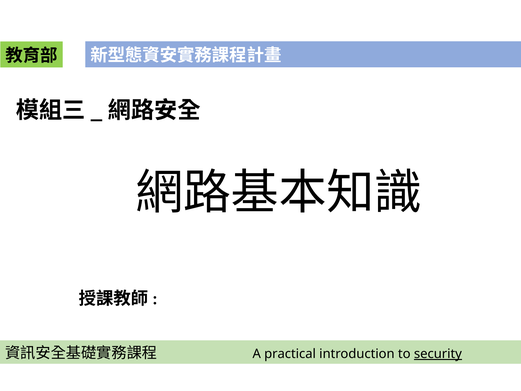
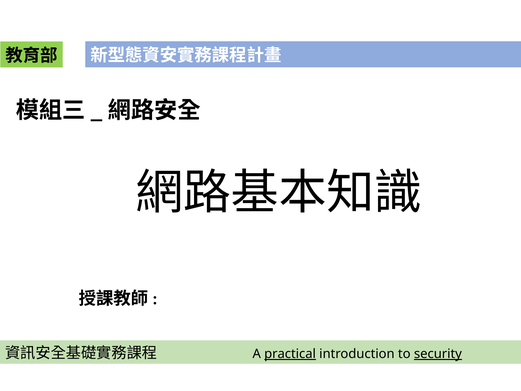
practical underline: none -> present
